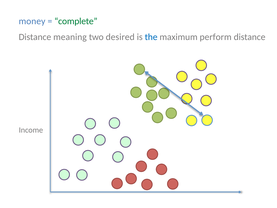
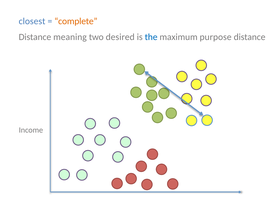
money: money -> closest
complete colour: green -> orange
perform: perform -> purpose
